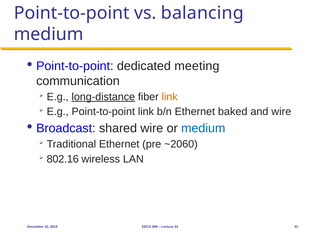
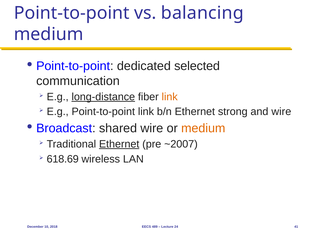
meeting: meeting -> selected
baked: baked -> strong
medium at (203, 128) colour: blue -> orange
Ethernet at (119, 144) underline: none -> present
~2060: ~2060 -> ~2007
802.16: 802.16 -> 618.69
